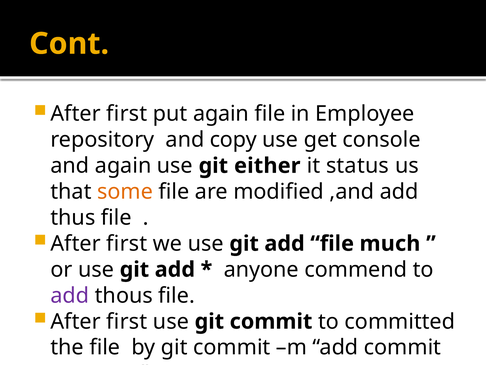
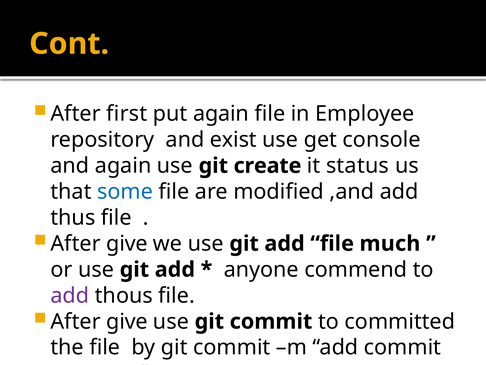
copy: copy -> exist
either: either -> create
some colour: orange -> blue
first at (127, 243): first -> give
first at (127, 321): first -> give
